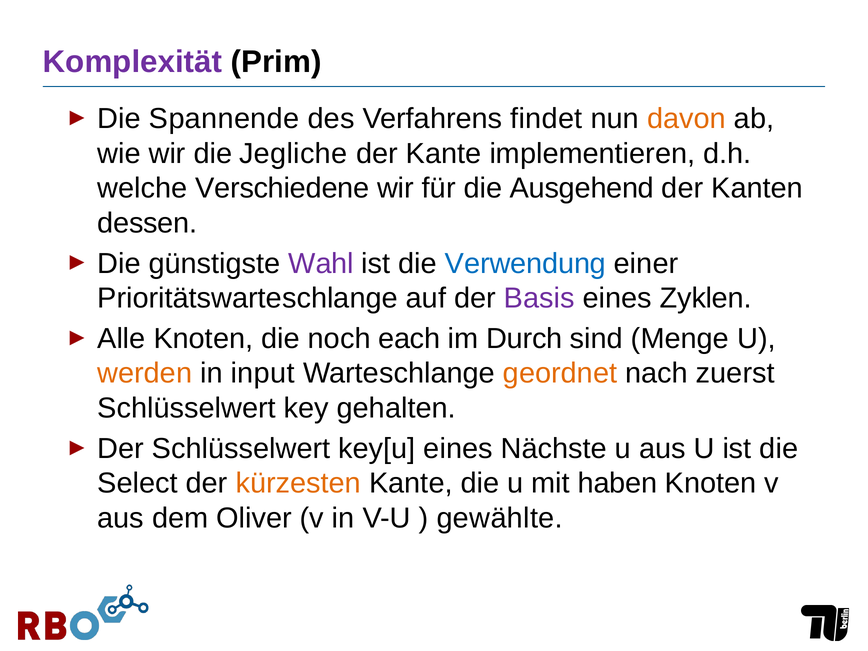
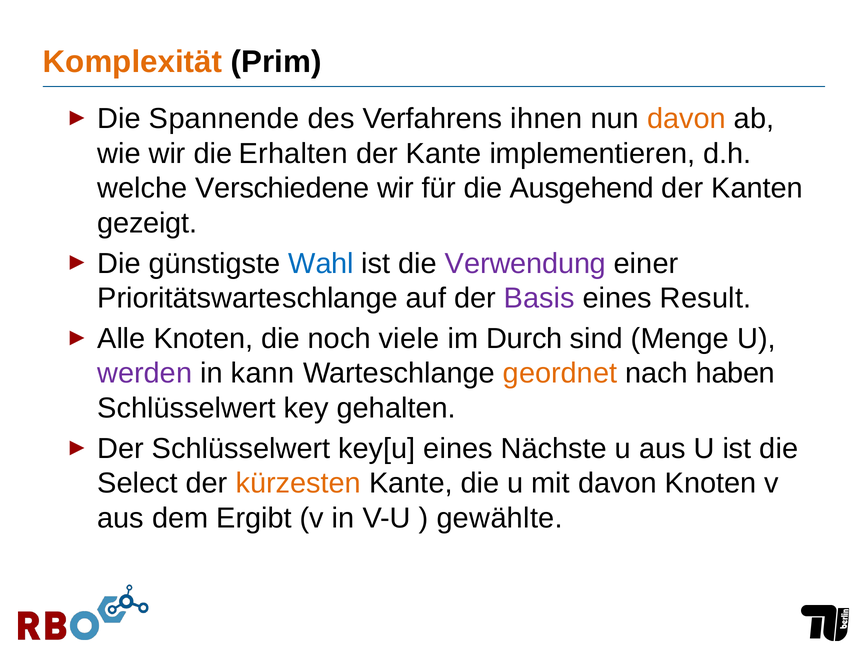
Komplexität colour: purple -> orange
findet: findet -> ihnen
Jegliche: Jegliche -> Erhalten
dessen: dessen -> gezeigt
Wahl colour: purple -> blue
Verwendung colour: blue -> purple
Zyklen: Zyklen -> Result
each: each -> viele
werden colour: orange -> purple
input: input -> kann
zuerst: zuerst -> haben
mit haben: haben -> davon
Oliver: Oliver -> Ergibt
